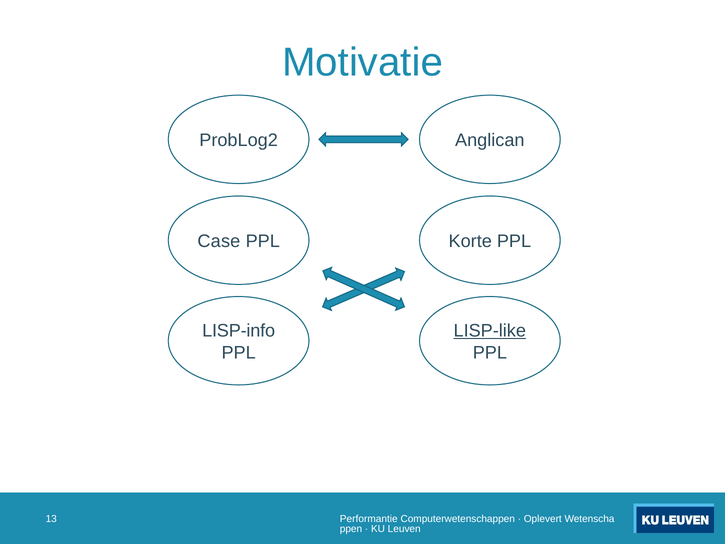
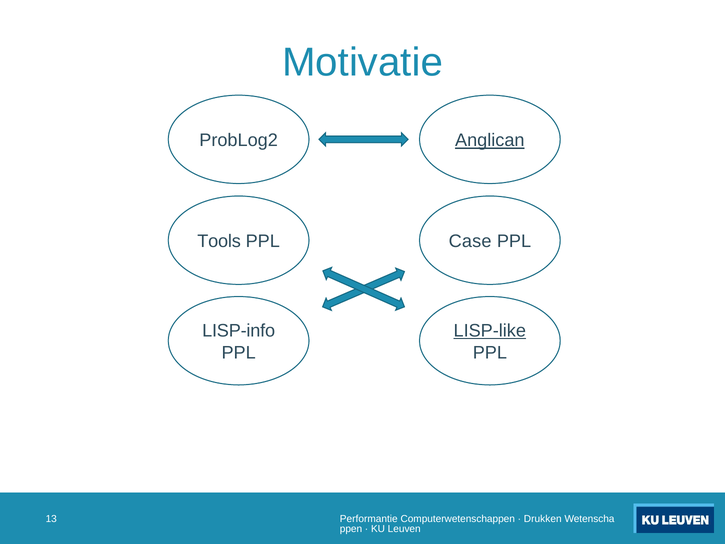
Anglican underline: none -> present
Case: Case -> Tools
Korte: Korte -> Case
Oplevert: Oplevert -> Drukken
